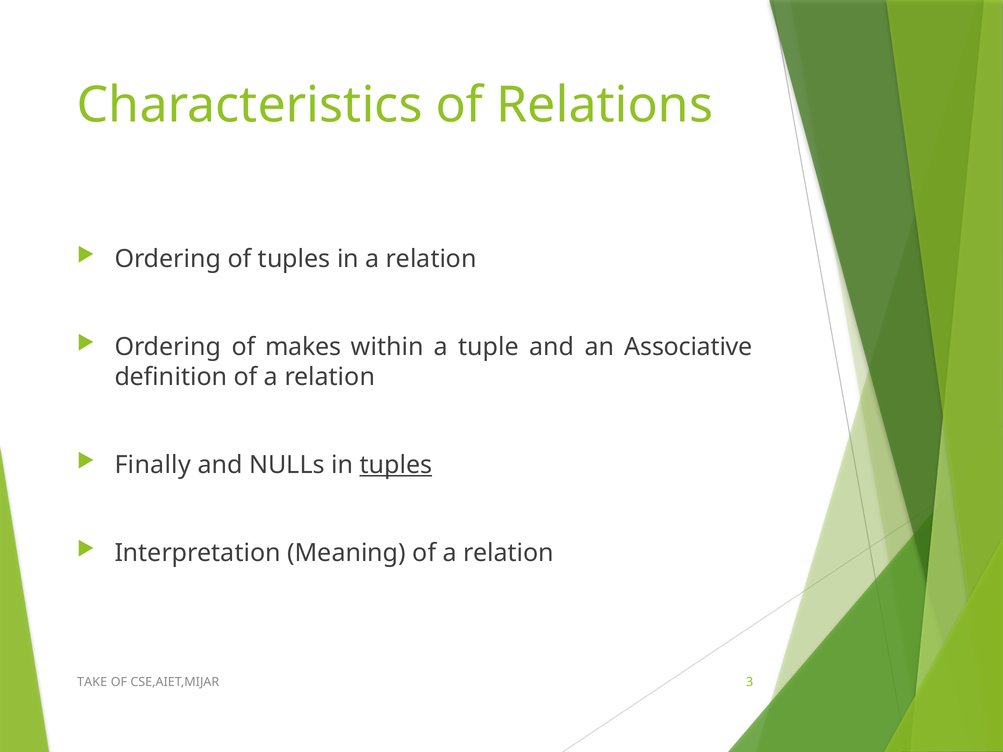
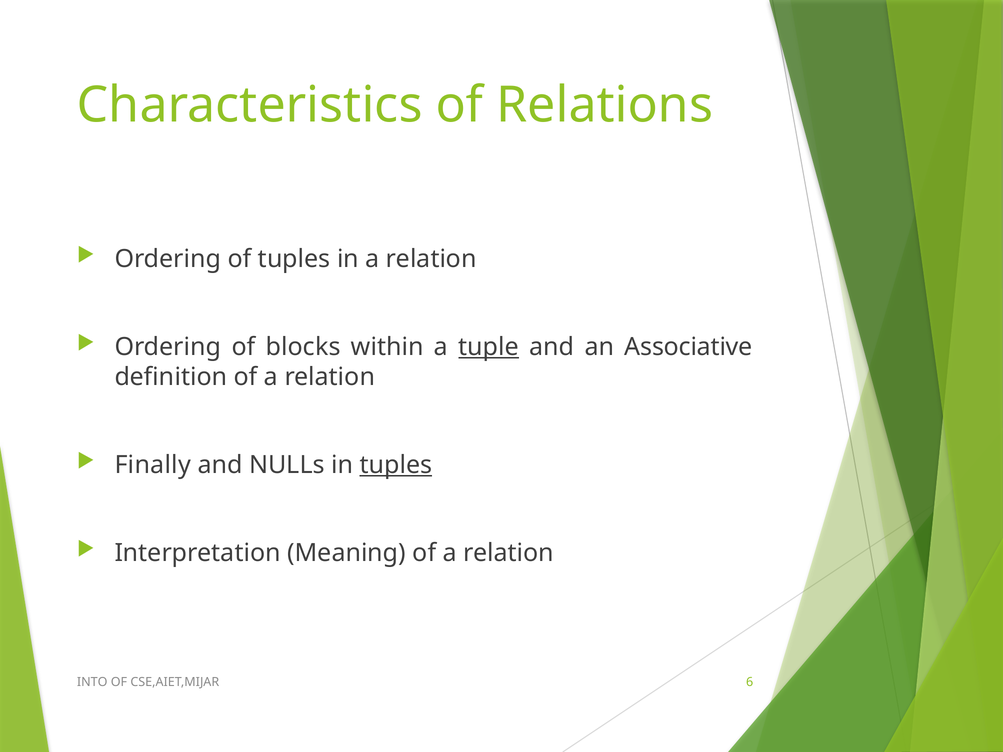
makes: makes -> blocks
tuple underline: none -> present
TAKE: TAKE -> INTO
3: 3 -> 6
